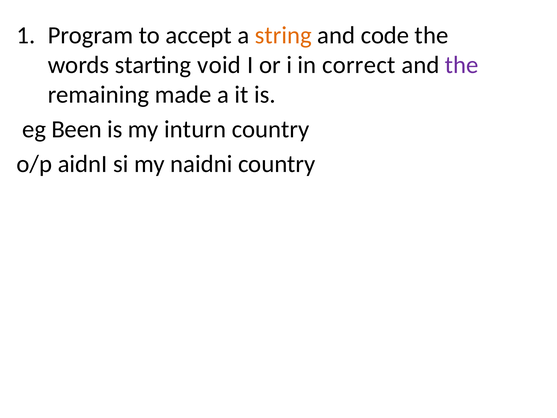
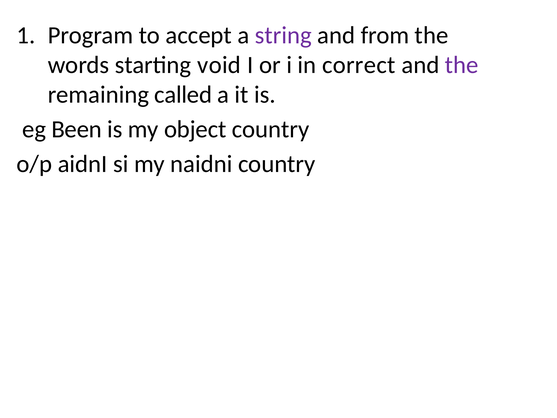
string colour: orange -> purple
code: code -> from
made: made -> called
inturn: inturn -> object
